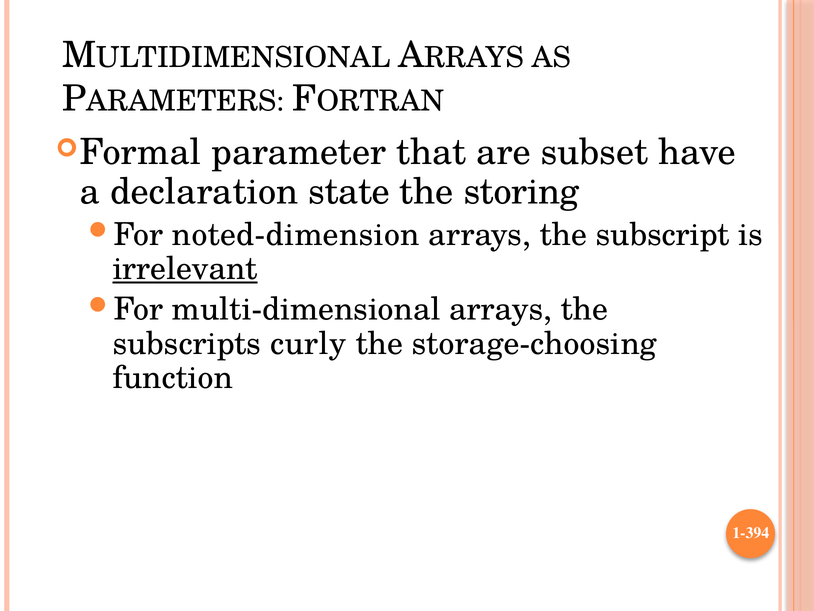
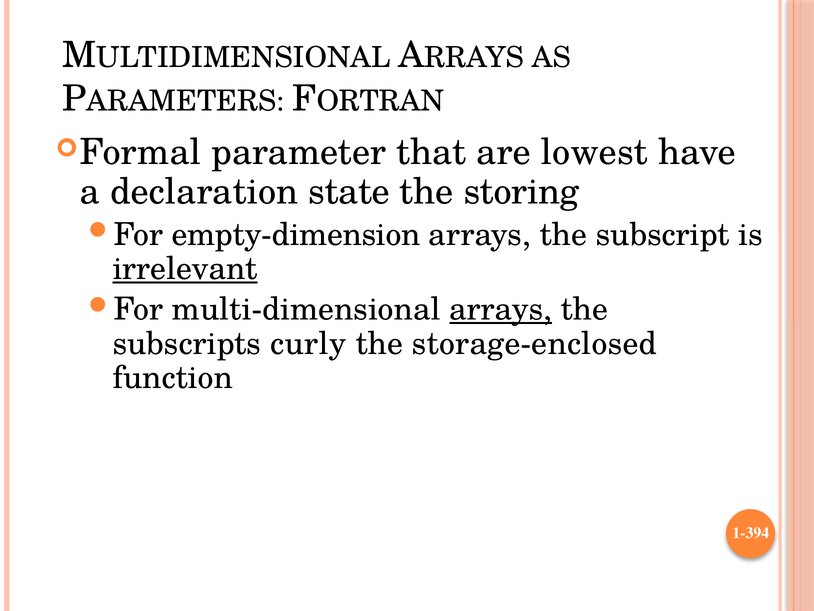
subset: subset -> lowest
noted-dimension: noted-dimension -> empty-dimension
arrays at (501, 309) underline: none -> present
storage-choosing: storage-choosing -> storage-enclosed
